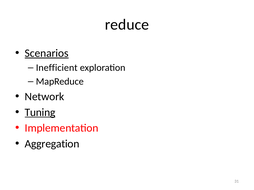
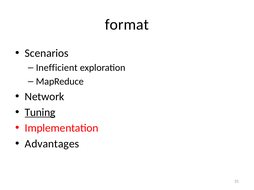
reduce: reduce -> format
Scenarios underline: present -> none
Aggregation: Aggregation -> Advantages
